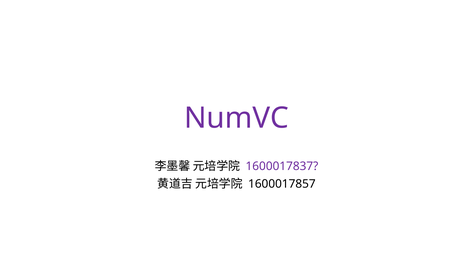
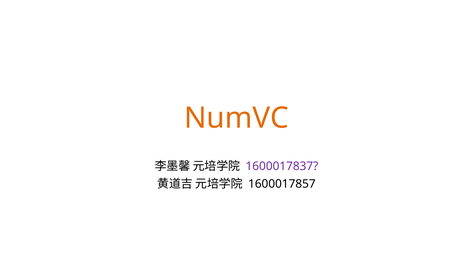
NumVC colour: purple -> orange
